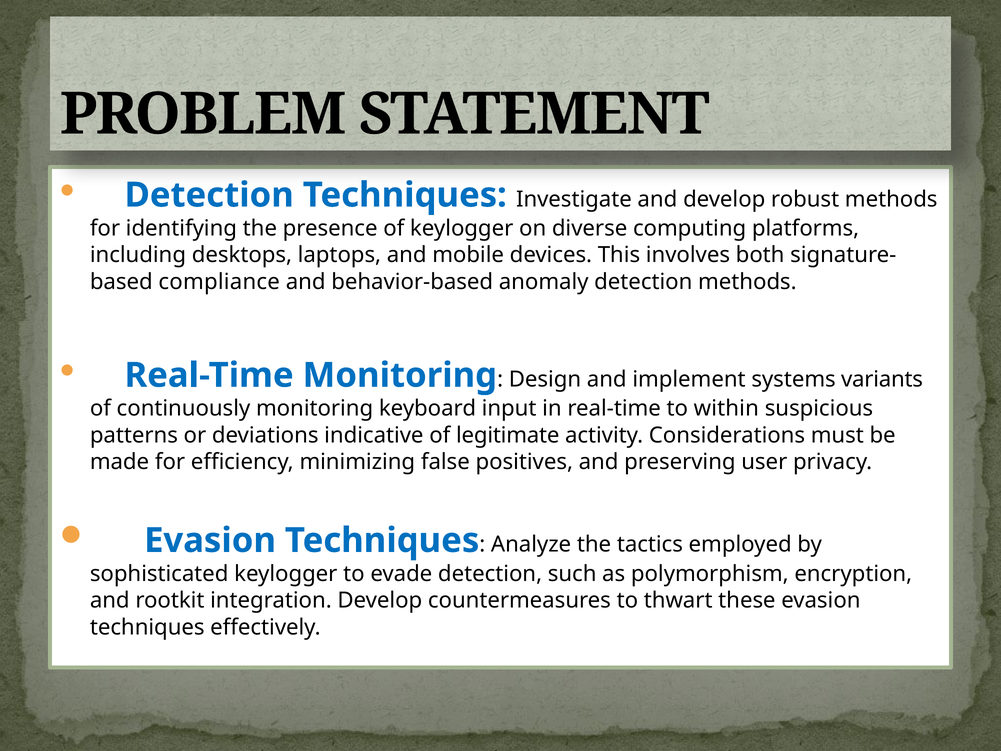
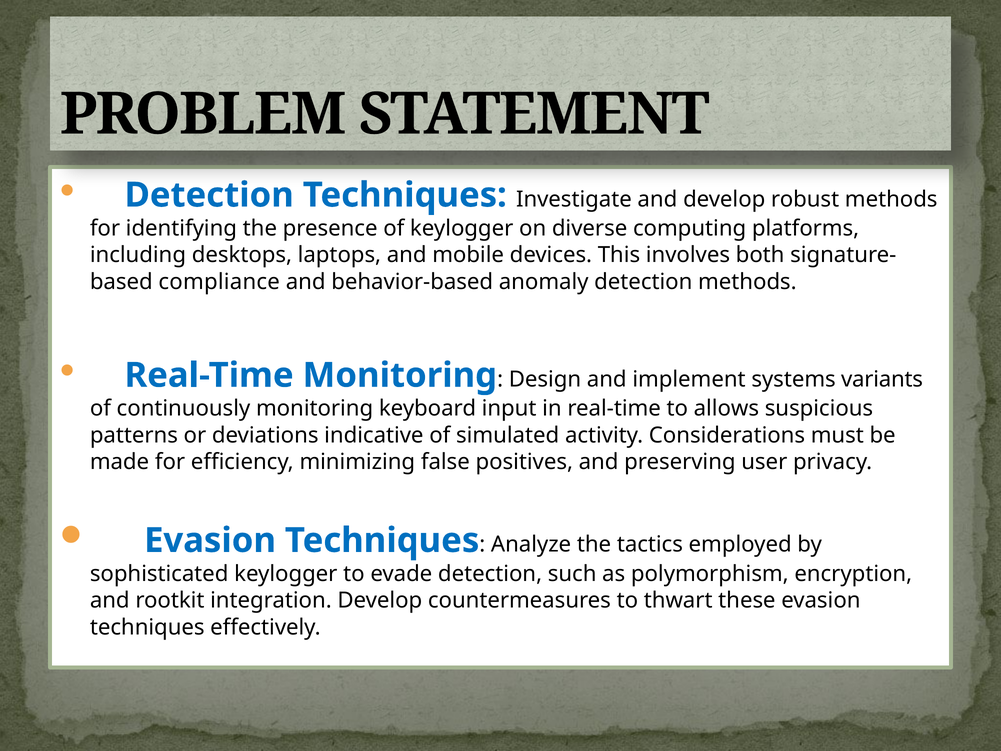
within: within -> allows
legitimate: legitimate -> simulated
